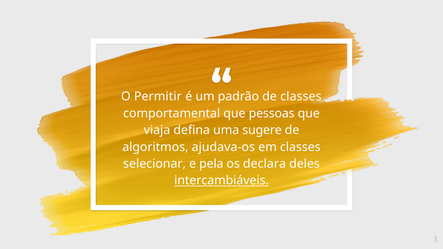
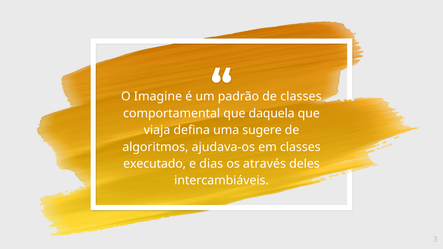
Permitir: Permitir -> Imagine
pessoas: pessoas -> daquela
selecionar: selecionar -> executado
pela: pela -> dias
declara: declara -> através
intercambiáveis underline: present -> none
